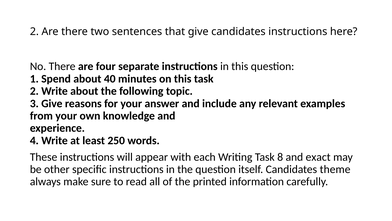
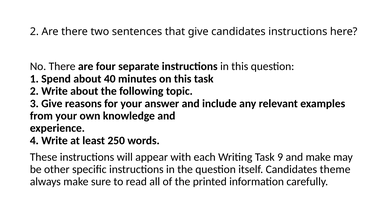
8: 8 -> 9
and exact: exact -> make
